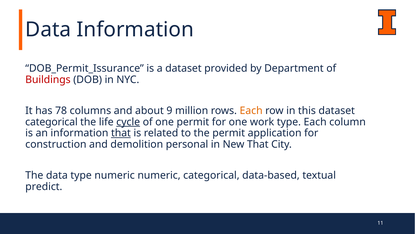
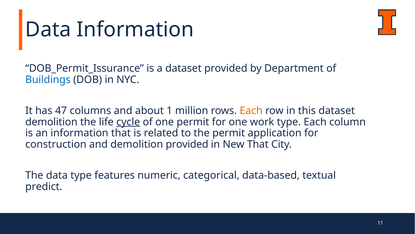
Buildings colour: red -> blue
78: 78 -> 47
9: 9 -> 1
categorical at (51, 122): categorical -> demolition
that at (121, 133) underline: present -> none
demolition personal: personal -> provided
type numeric: numeric -> features
